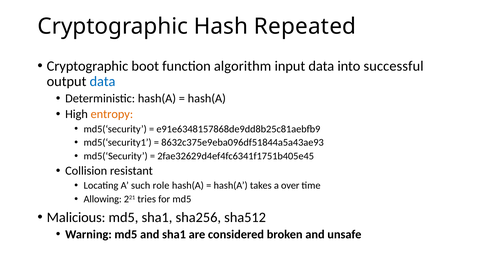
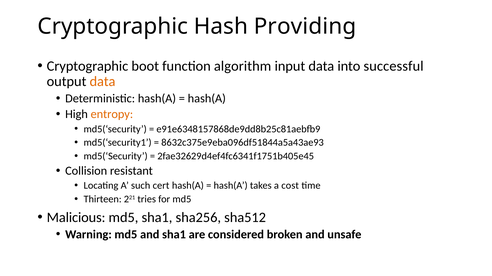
Repeated: Repeated -> Providing
data at (103, 82) colour: blue -> orange
role: role -> cert
over: over -> cost
Allowing: Allowing -> Thirteen
